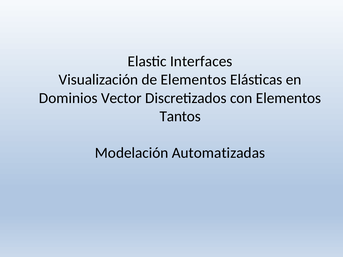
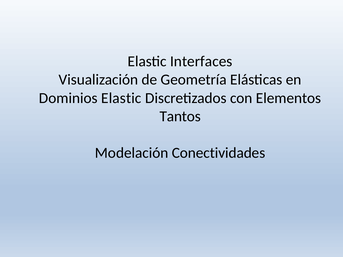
de Elementos: Elementos -> Geometría
Dominios Vector: Vector -> Elastic
Automatizadas: Automatizadas -> Conectividades
